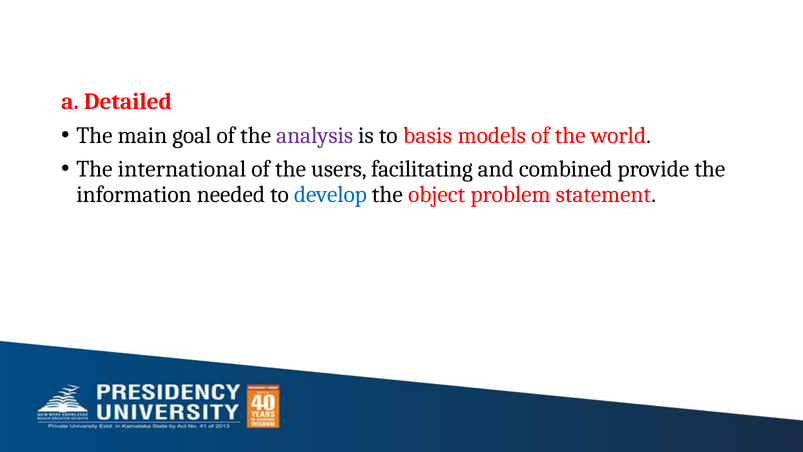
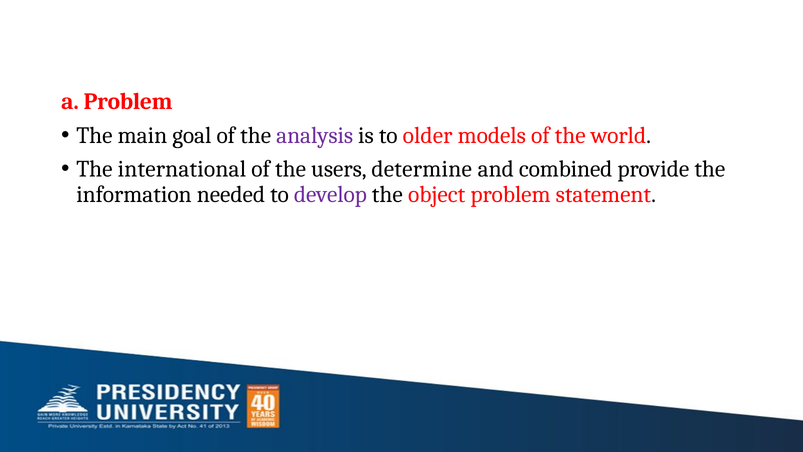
a Detailed: Detailed -> Problem
basis: basis -> older
facilitating: facilitating -> determine
develop colour: blue -> purple
